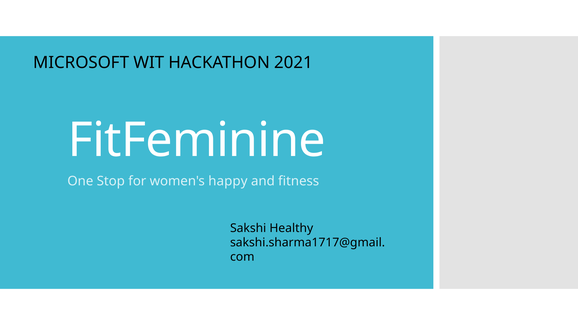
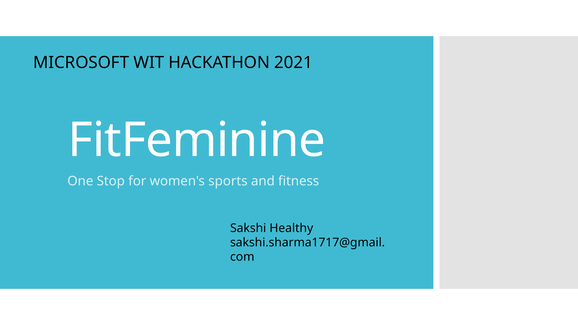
happy: happy -> sports
